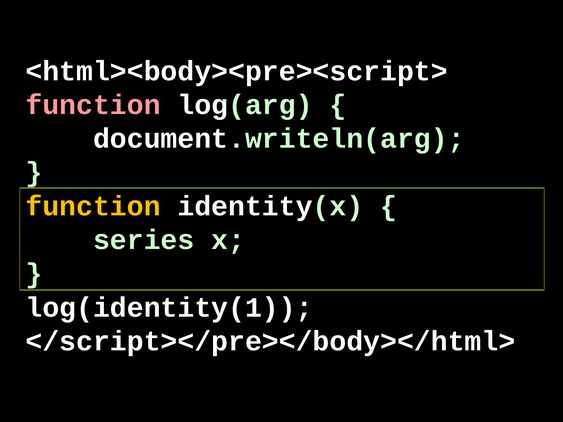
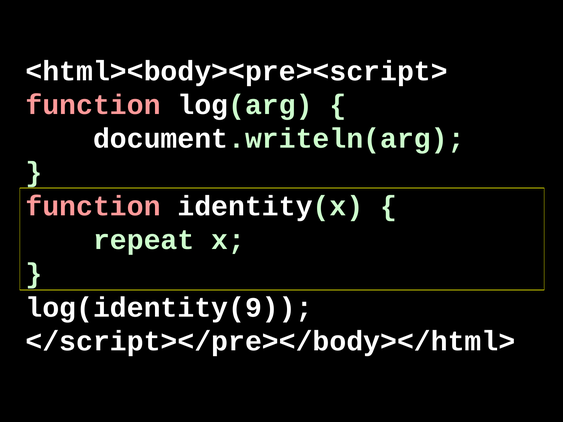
function at (93, 206) colour: yellow -> pink
series: series -> repeat
log(identity(1: log(identity(1 -> log(identity(9
